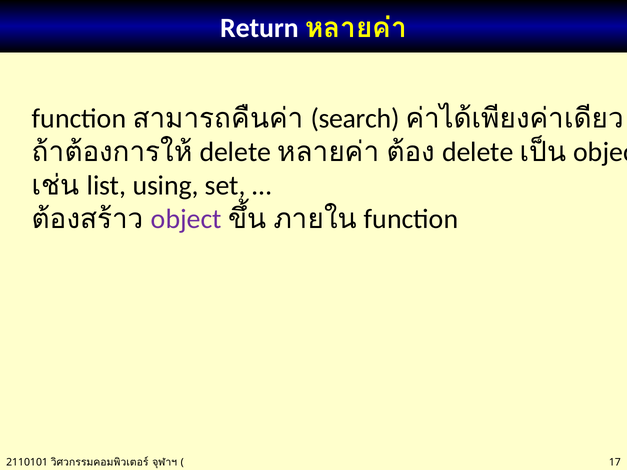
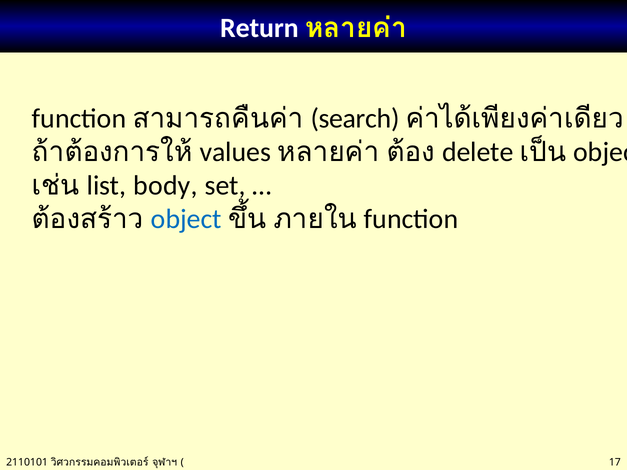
delete at (235, 152): delete -> values
using: using -> body
object at (186, 219) colour: purple -> blue
